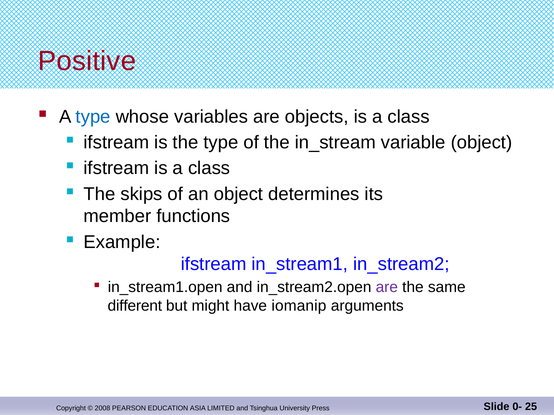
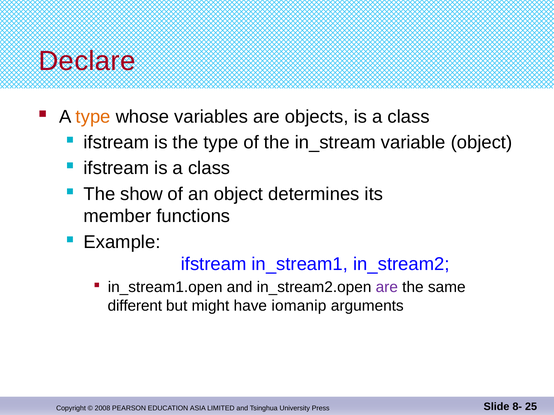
Positive: Positive -> Declare
type at (93, 117) colour: blue -> orange
skips: skips -> show
0-: 0- -> 8-
